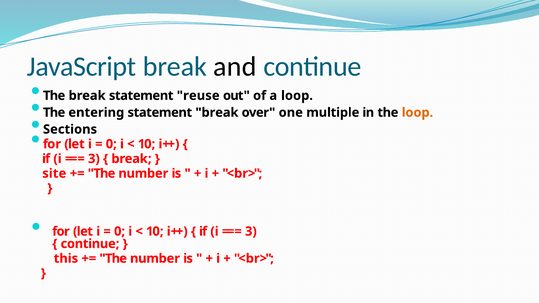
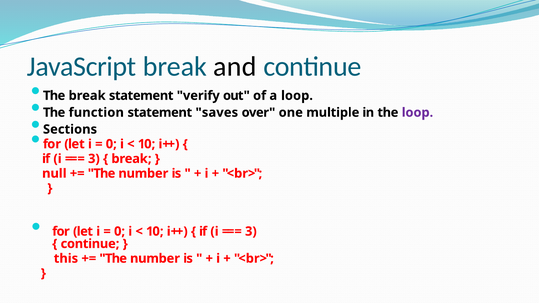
reuse: reuse -> verify
entering: entering -> function
statement break: break -> saves
loop at (417, 113) colour: orange -> purple
site: site -> null
